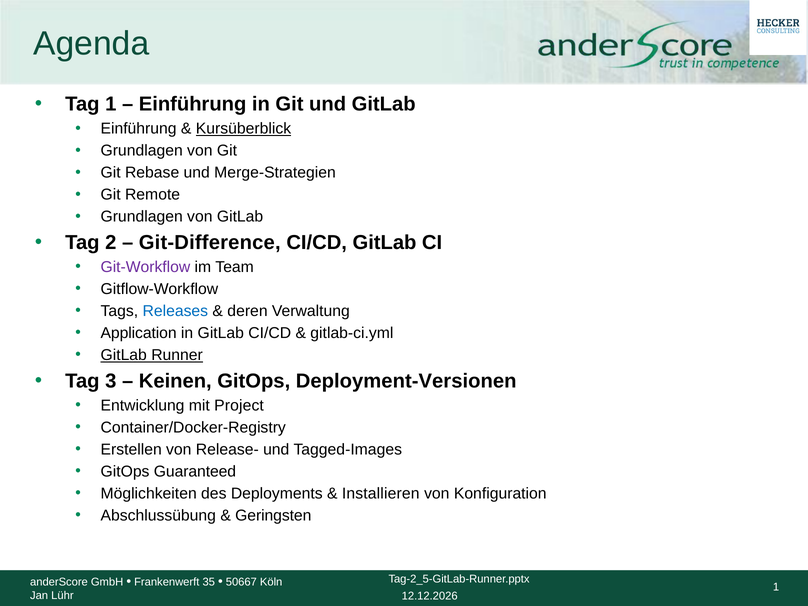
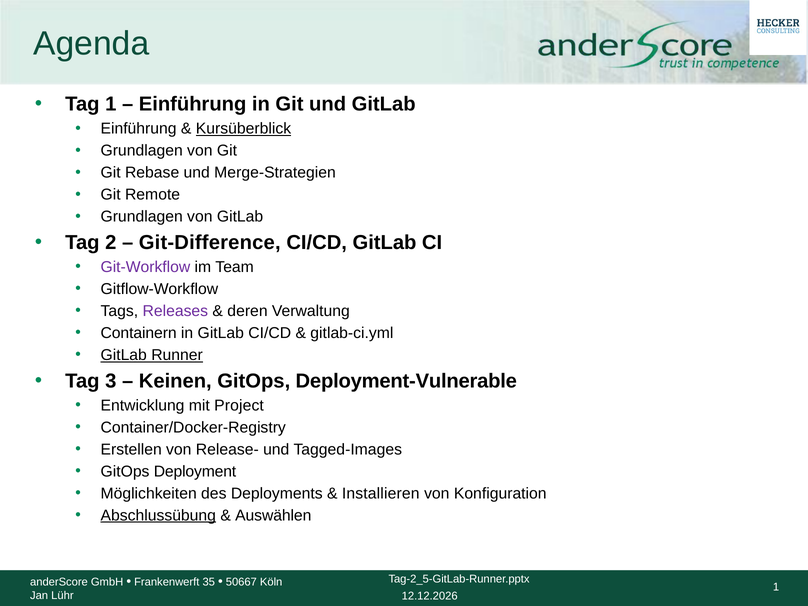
Releases colour: blue -> purple
Application: Application -> Containern
Deployment-Versionen: Deployment-Versionen -> Deployment-Vulnerable
Guaranteed: Guaranteed -> Deployment
Abschlussübung underline: none -> present
Geringsten: Geringsten -> Auswählen
